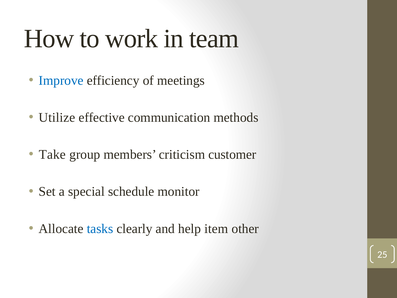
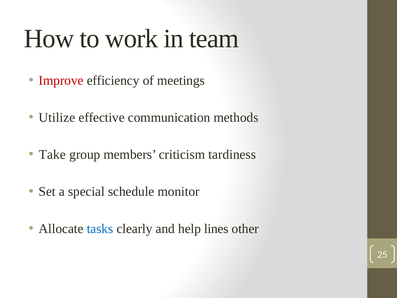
Improve colour: blue -> red
customer: customer -> tardiness
item: item -> lines
